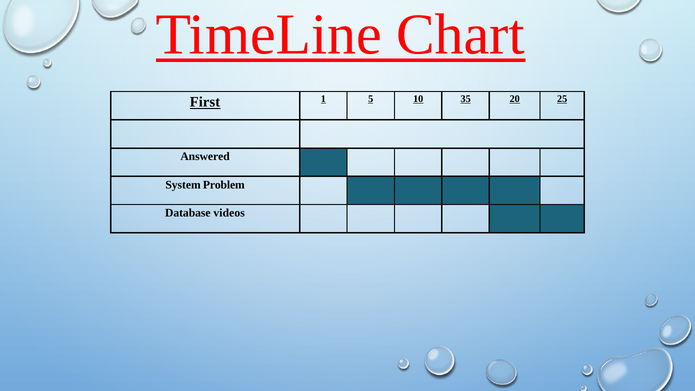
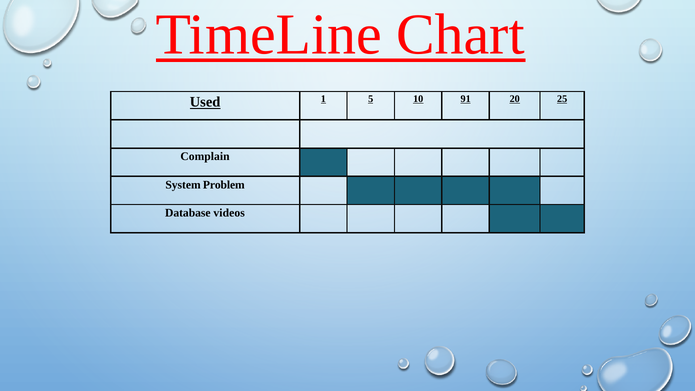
First: First -> Used
35: 35 -> 91
Answered: Answered -> Complain
